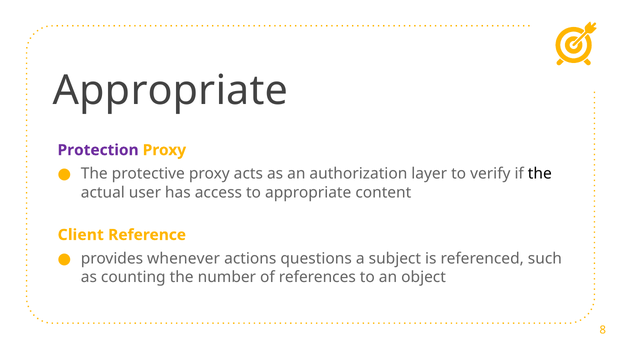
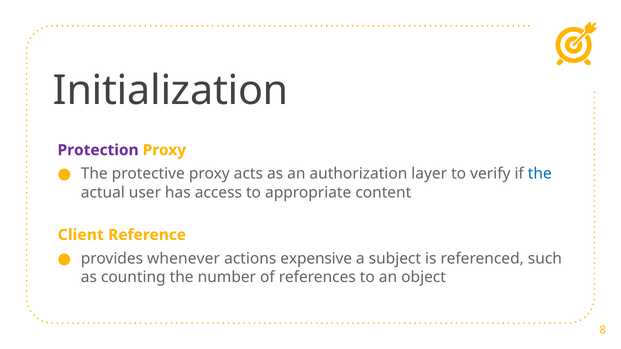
Appropriate at (170, 91): Appropriate -> Initialization
the at (540, 174) colour: black -> blue
questions: questions -> expensive
